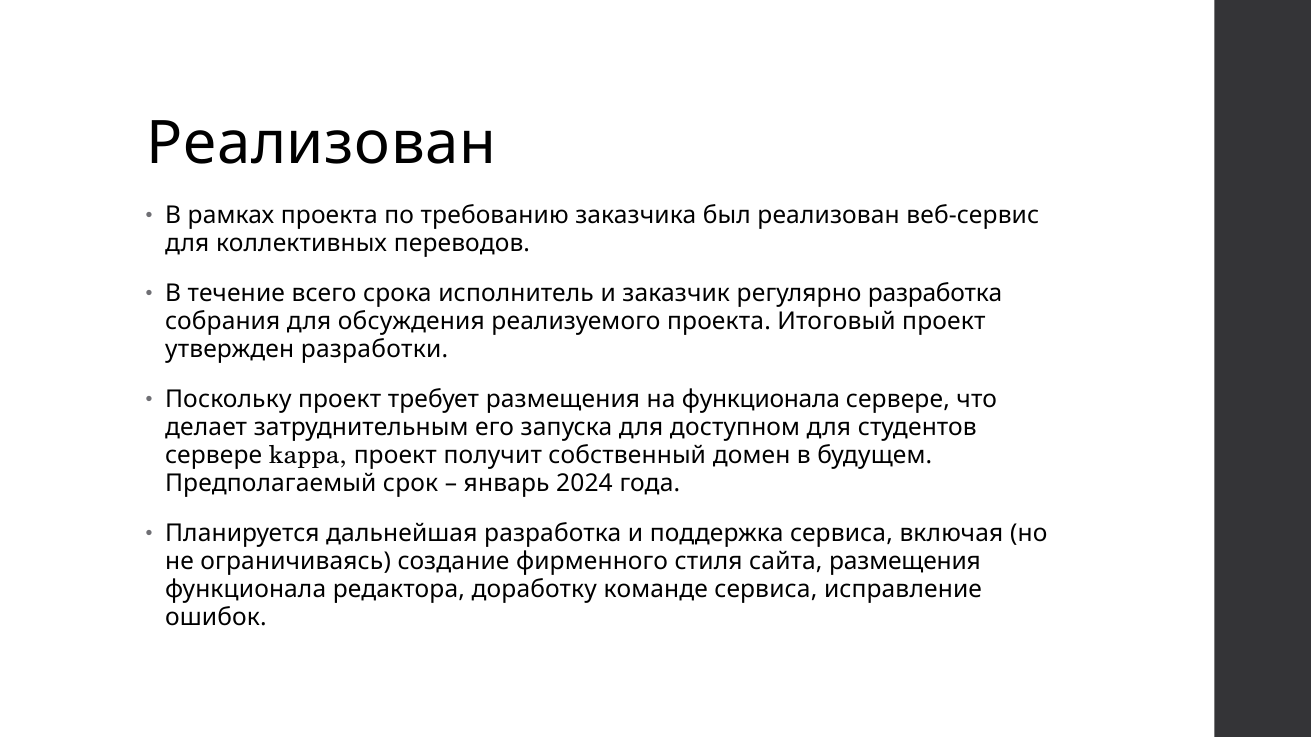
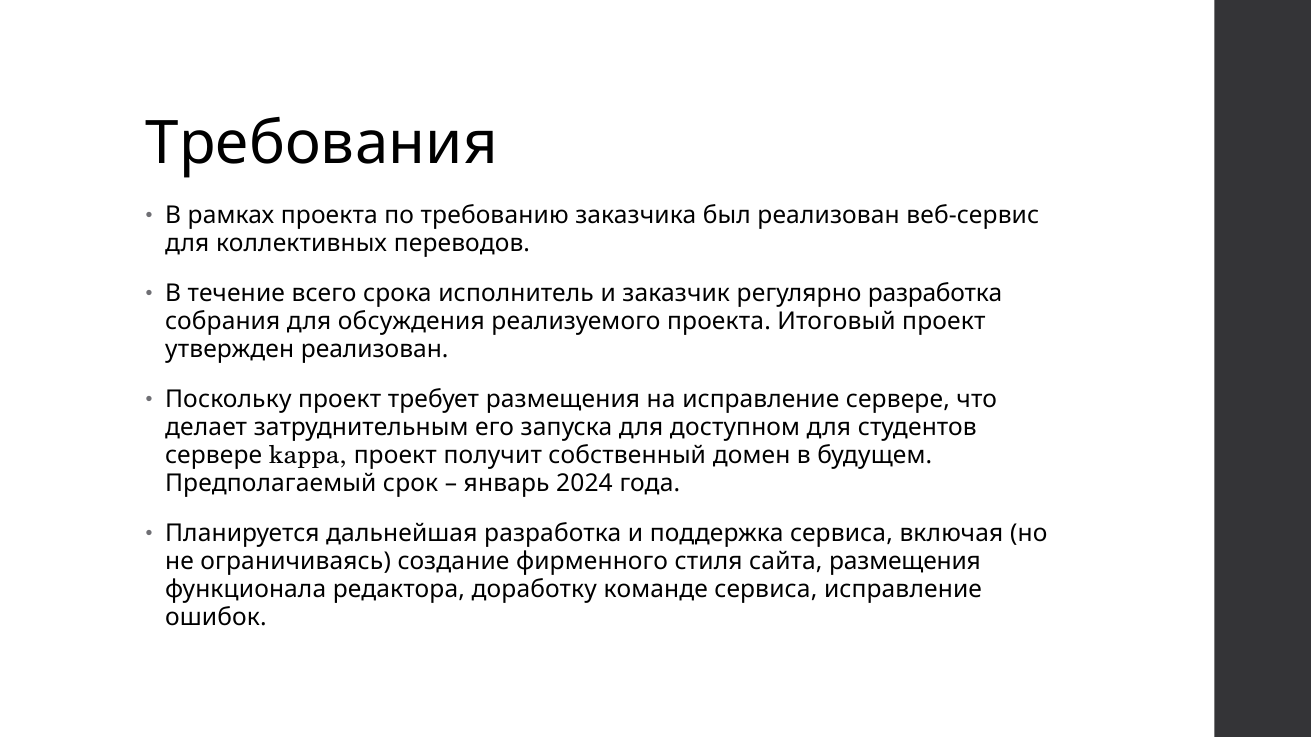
Реализован at (321, 144): Реализован -> Требования
утвержден разработки: разработки -> реализован
на функционала: функционала -> исправление
